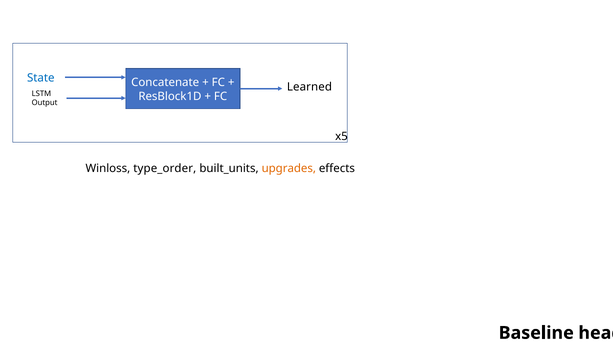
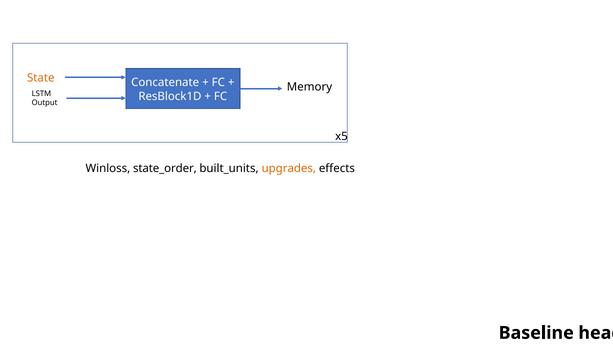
State colour: blue -> orange
Learned: Learned -> Memory
type_order: type_order -> state_order
